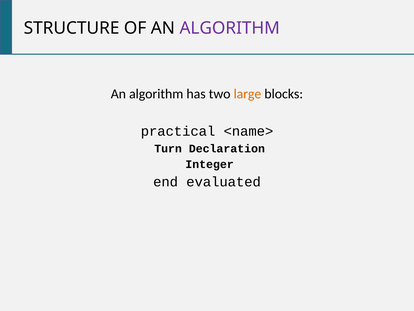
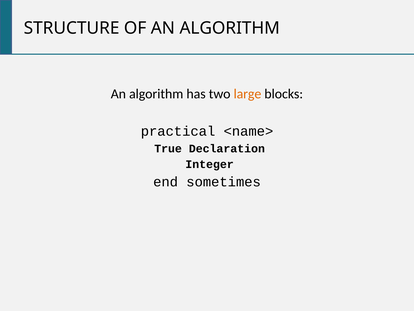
ALGORITHM at (230, 28) colour: purple -> black
Turn: Turn -> True
evaluated: evaluated -> sometimes
